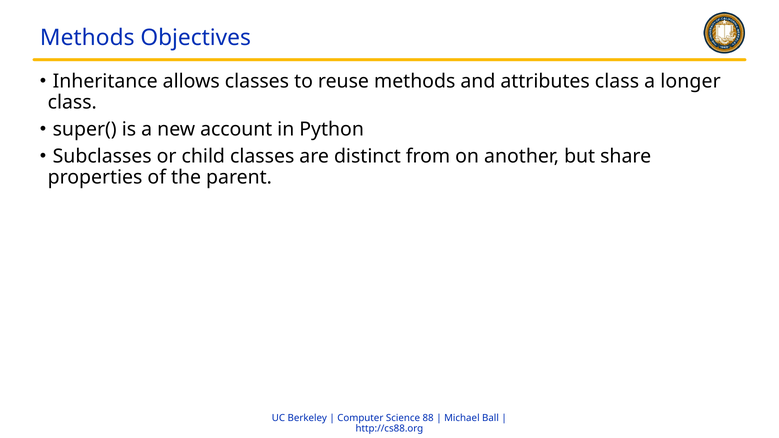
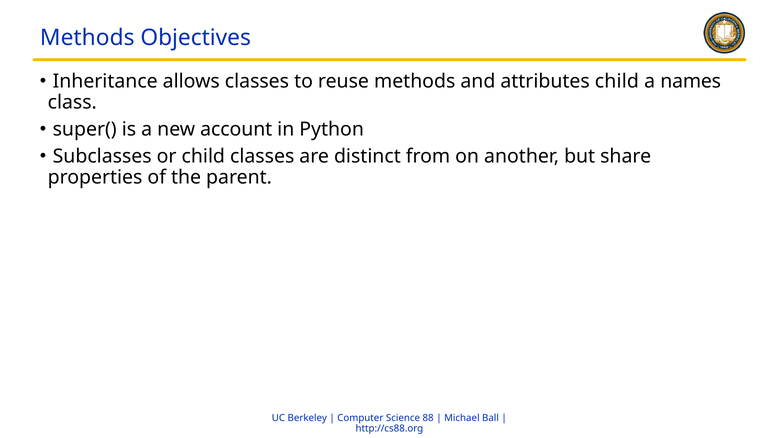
attributes class: class -> child
longer: longer -> names
